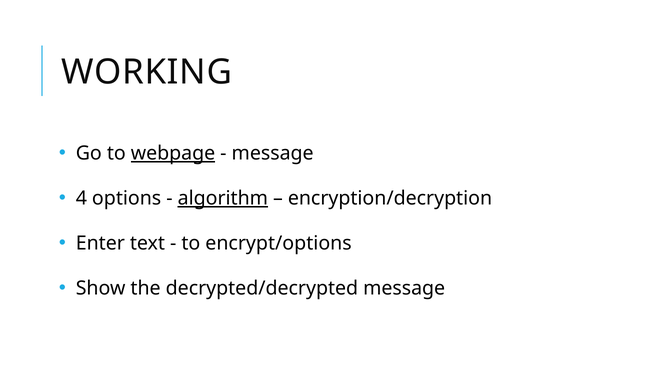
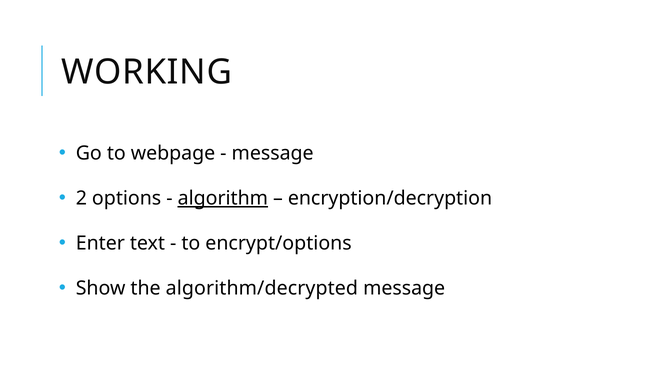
webpage underline: present -> none
4: 4 -> 2
decrypted/decrypted: decrypted/decrypted -> algorithm/decrypted
